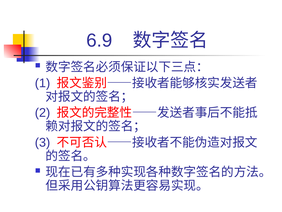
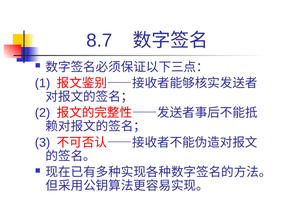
6.9: 6.9 -> 8.7
